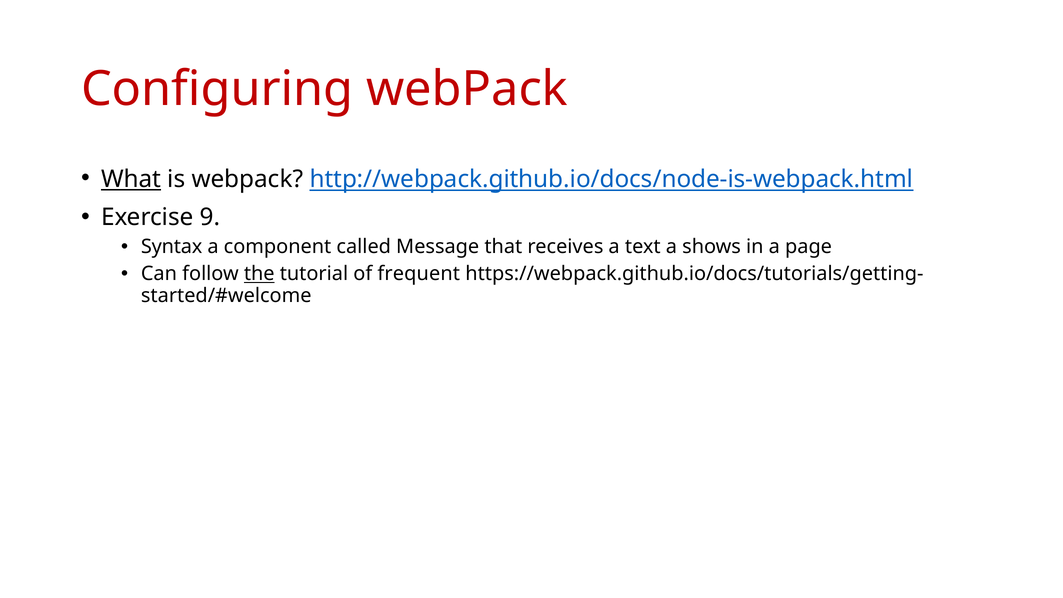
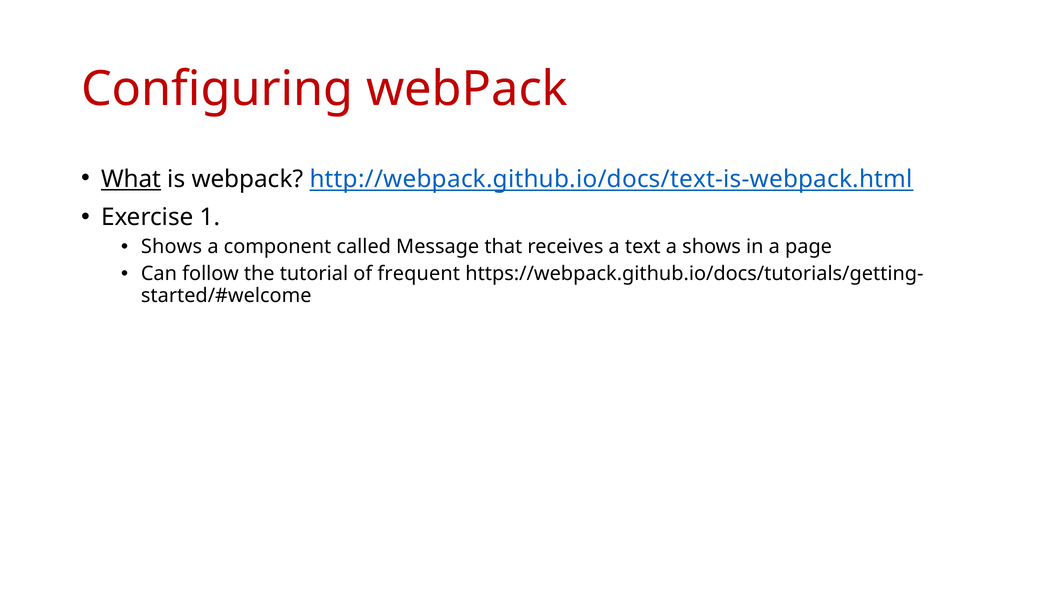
http://webpack.github.io/docs/node-is-webpack.html: http://webpack.github.io/docs/node-is-webpack.html -> http://webpack.github.io/docs/text-is-webpack.html
9: 9 -> 1
Syntax at (172, 247): Syntax -> Shows
the underline: present -> none
